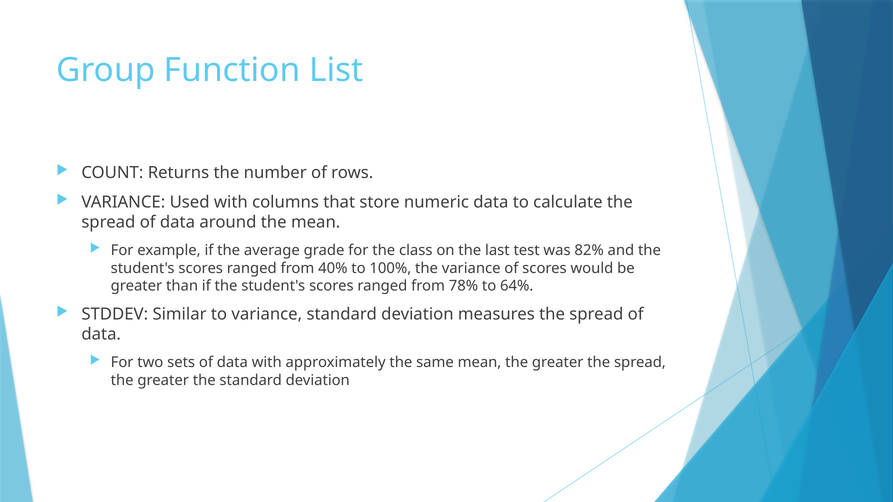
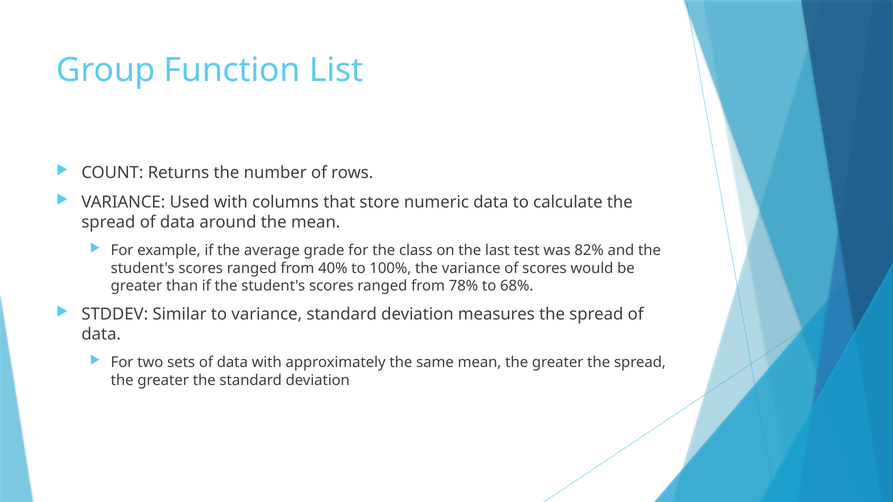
64%: 64% -> 68%
